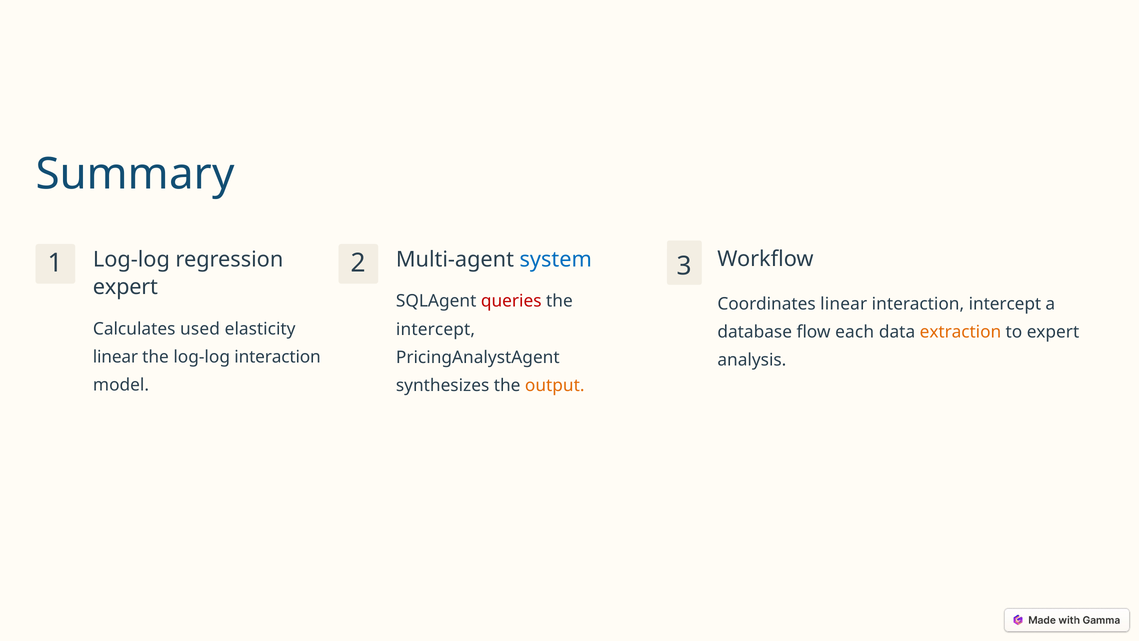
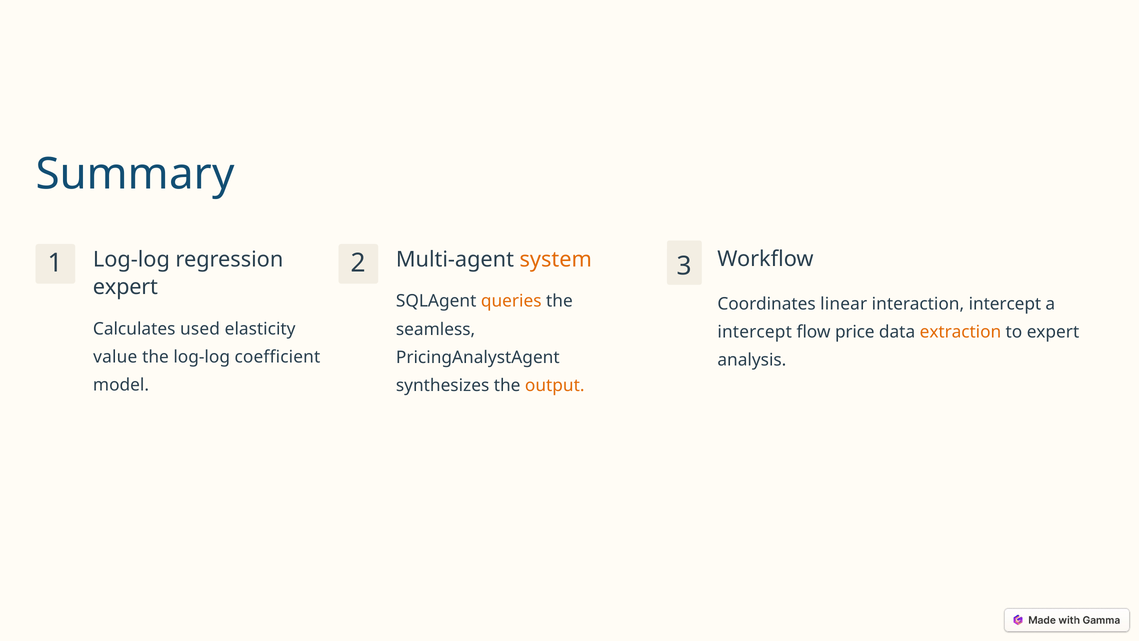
system colour: blue -> orange
queries colour: red -> orange
intercept at (436, 329): intercept -> seamless
database at (755, 332): database -> intercept
each: each -> price
linear at (115, 357): linear -> value
log-log interaction: interaction -> coefficient
